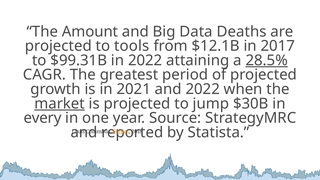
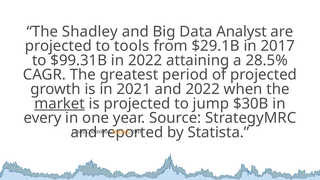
Amount: Amount -> Shadley
Deaths: Deaths -> Analyst
$12.1B: $12.1B -> $29.1B
28.5% underline: present -> none
